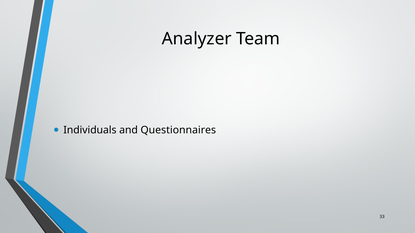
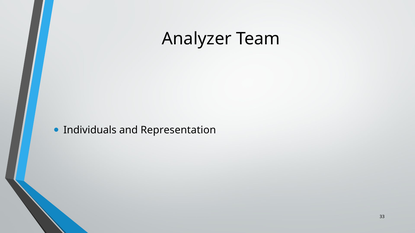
Questionnaires: Questionnaires -> Representation
